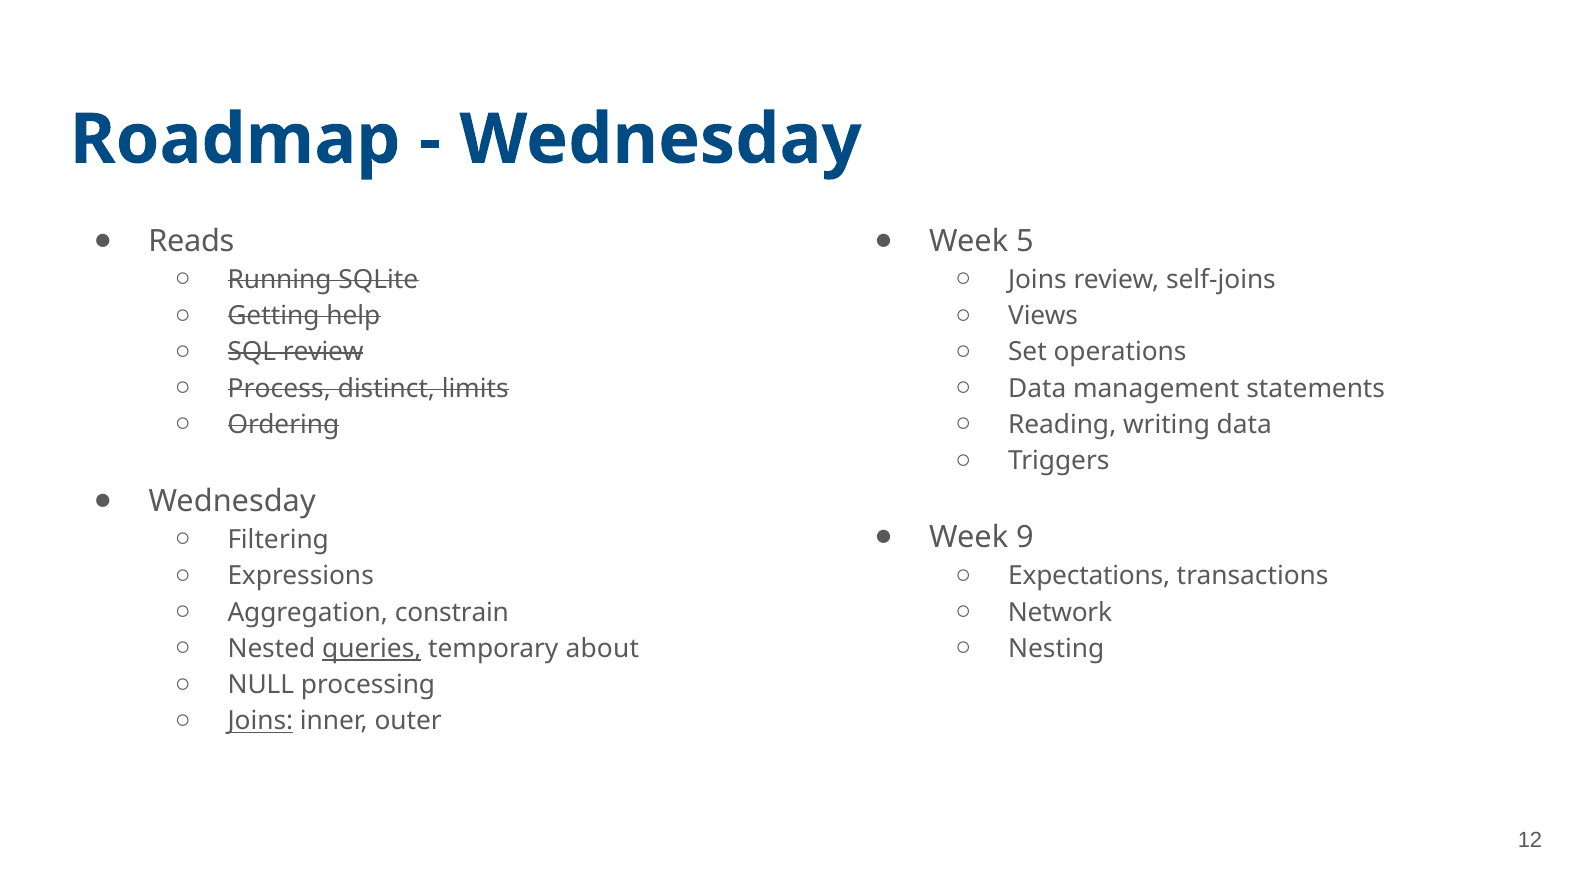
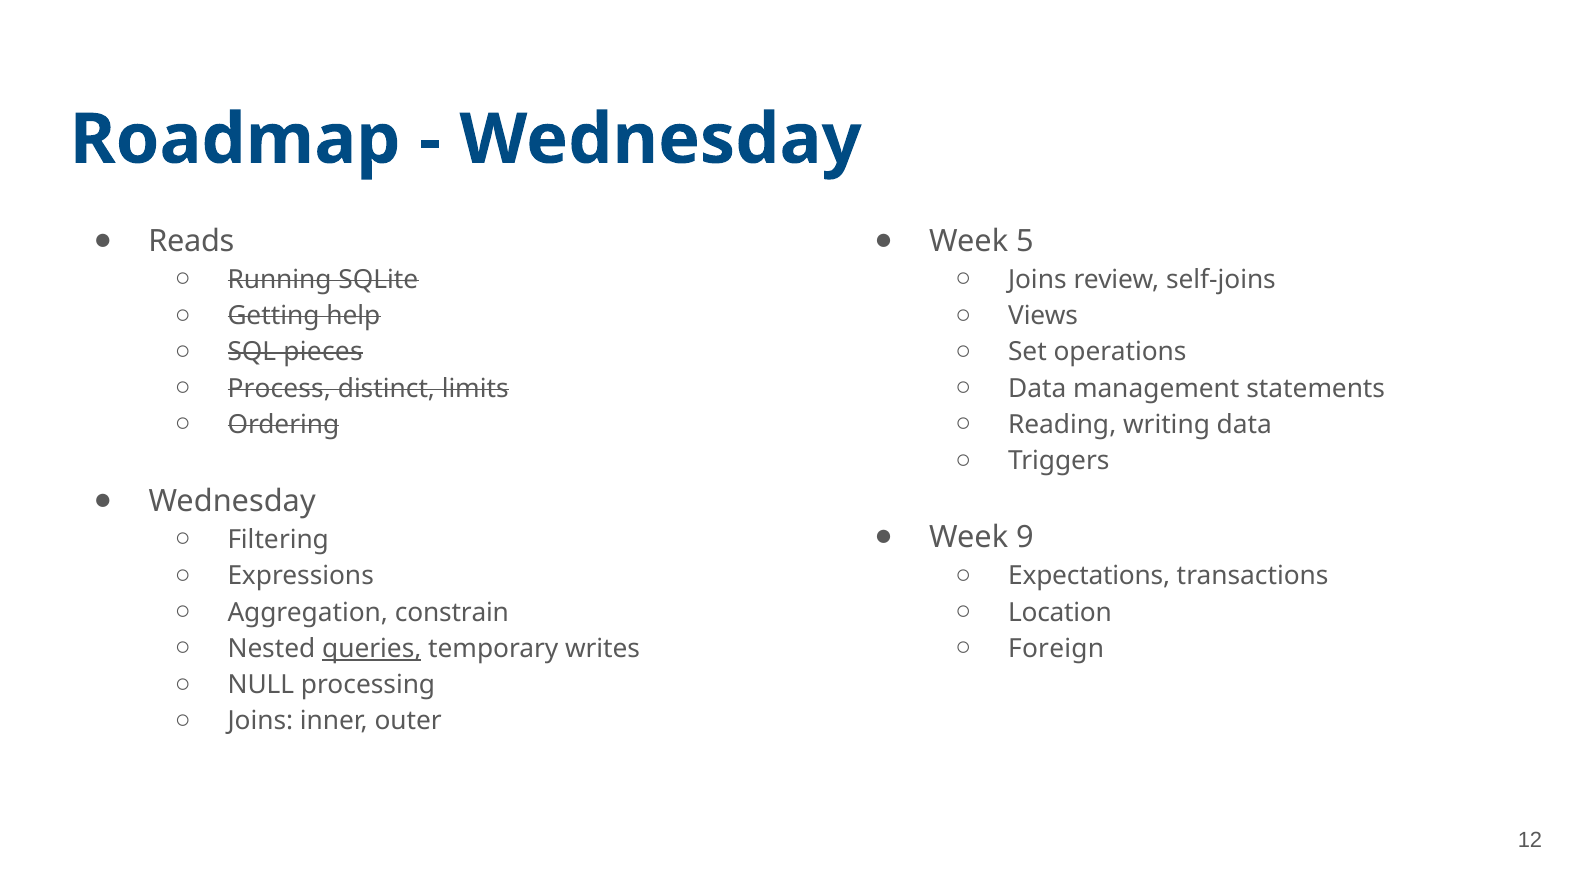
SQL review: review -> pieces
Network: Network -> Location
about: about -> writes
Nesting: Nesting -> Foreign
Joins at (260, 721) underline: present -> none
